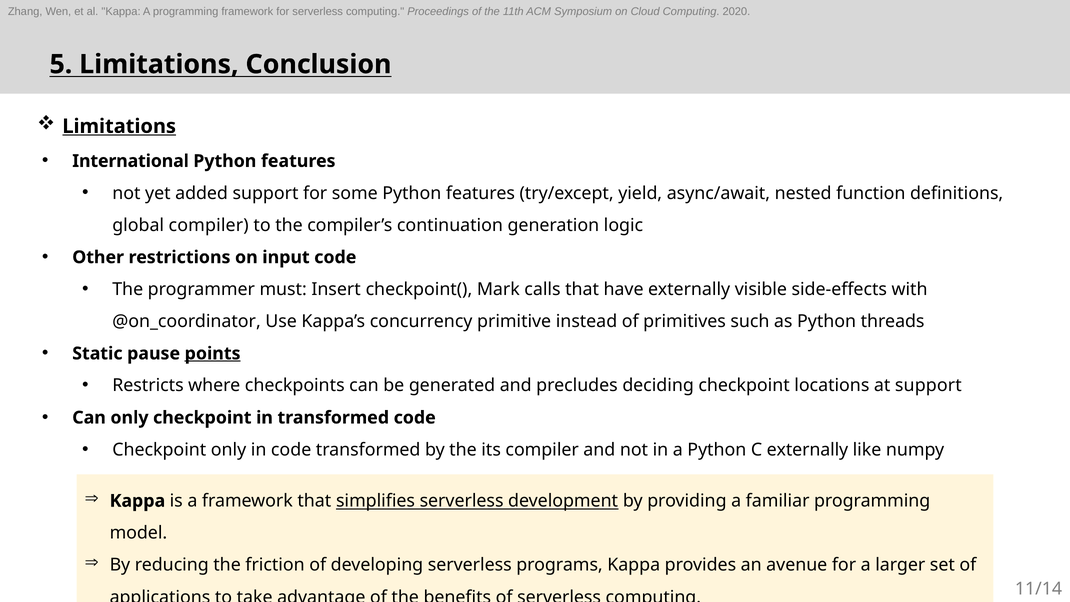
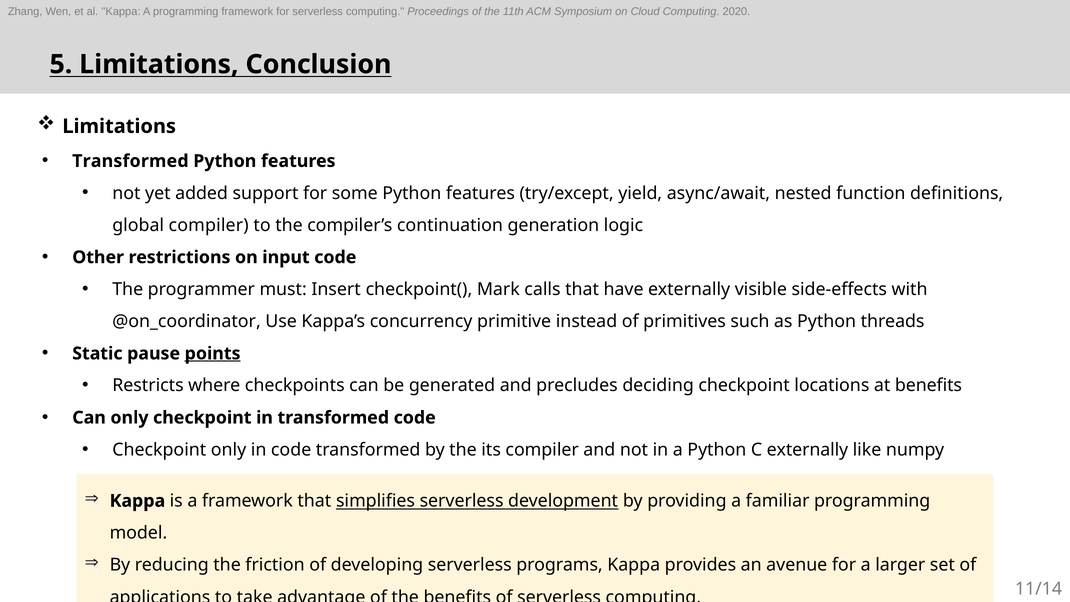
Limitations at (119, 126) underline: present -> none
International at (131, 161): International -> Transformed
at support: support -> benefits
